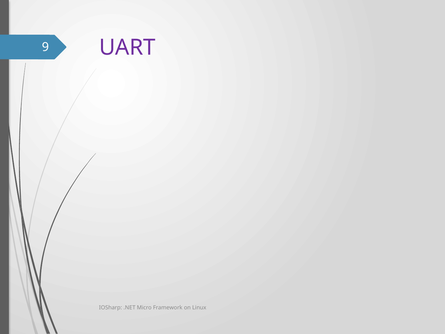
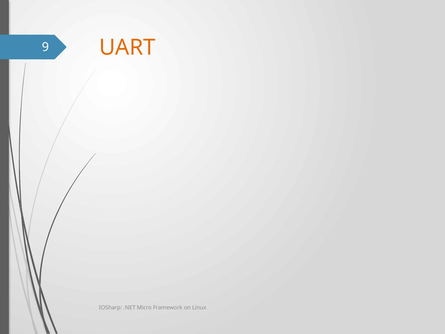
UART colour: purple -> orange
